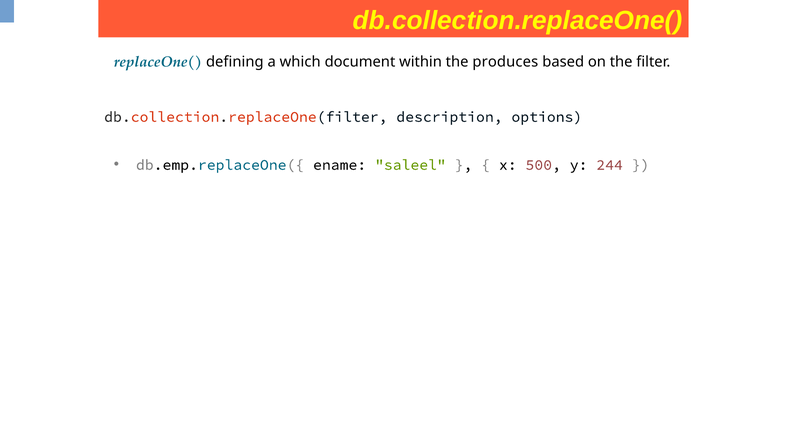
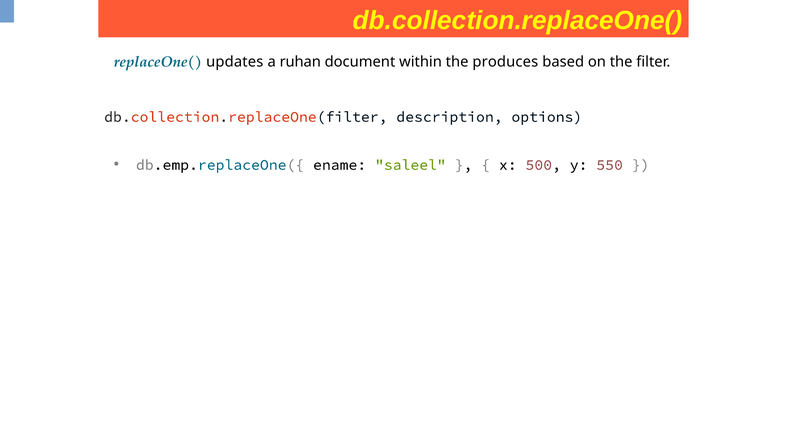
defining: defining -> updates
which: which -> ruhan
244: 244 -> 550
